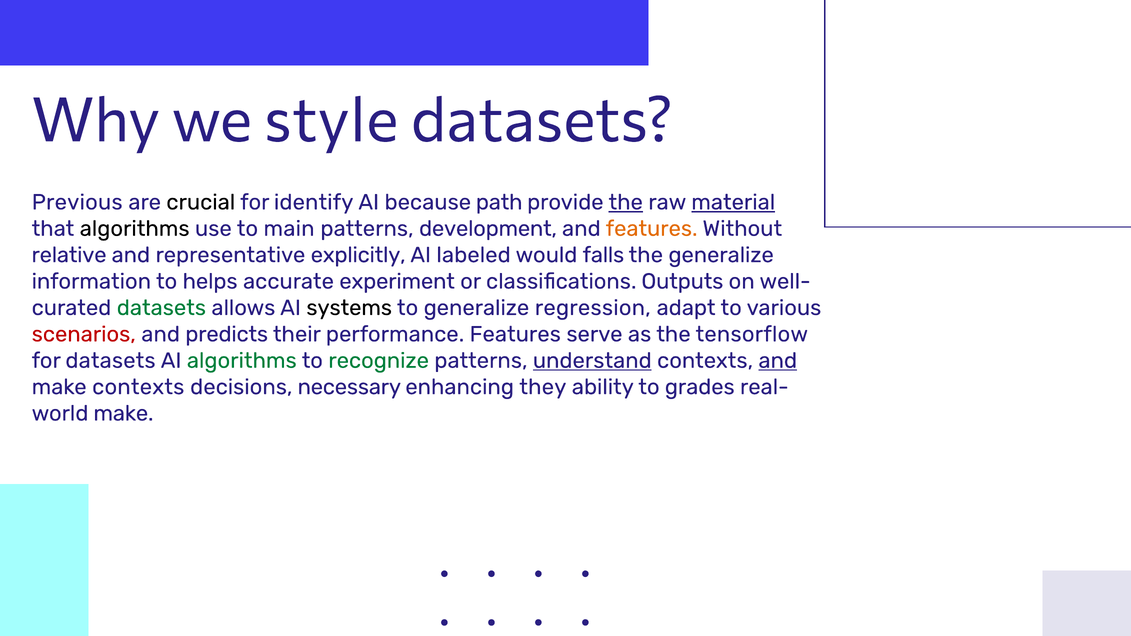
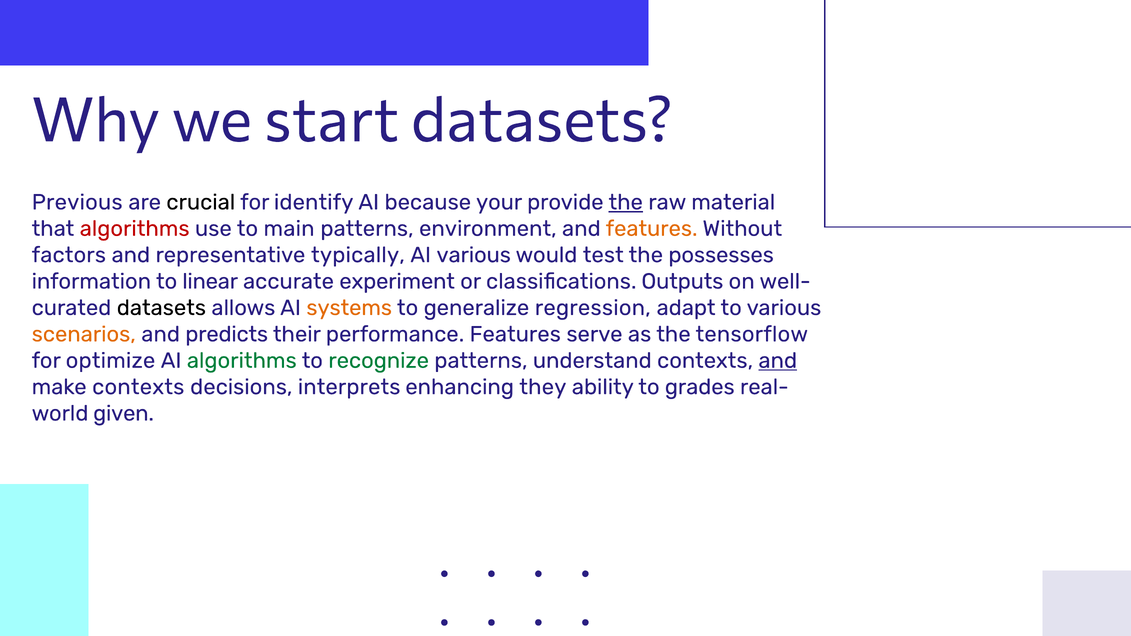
style: style -> start
path: path -> your
material underline: present -> none
algorithms at (135, 229) colour: black -> red
development: development -> environment
relative: relative -> factors
explicitly: explicitly -> typically
AI labeled: labeled -> various
falls: falls -> test
the generalize: generalize -> possesses
helps: helps -> linear
datasets at (161, 308) colour: green -> black
systems colour: black -> orange
scenarios colour: red -> orange
for datasets: datasets -> optimize
understand underline: present -> none
necessary: necessary -> interprets
make at (123, 413): make -> given
